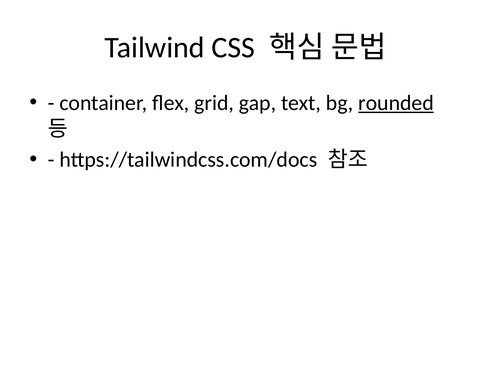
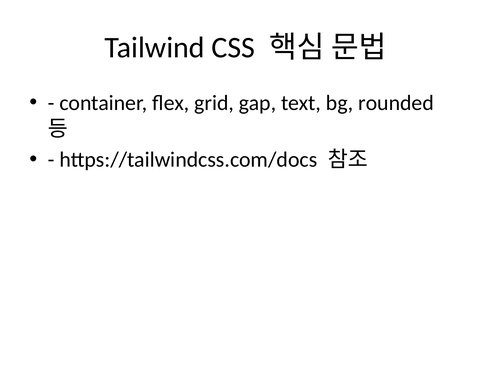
rounded underline: present -> none
